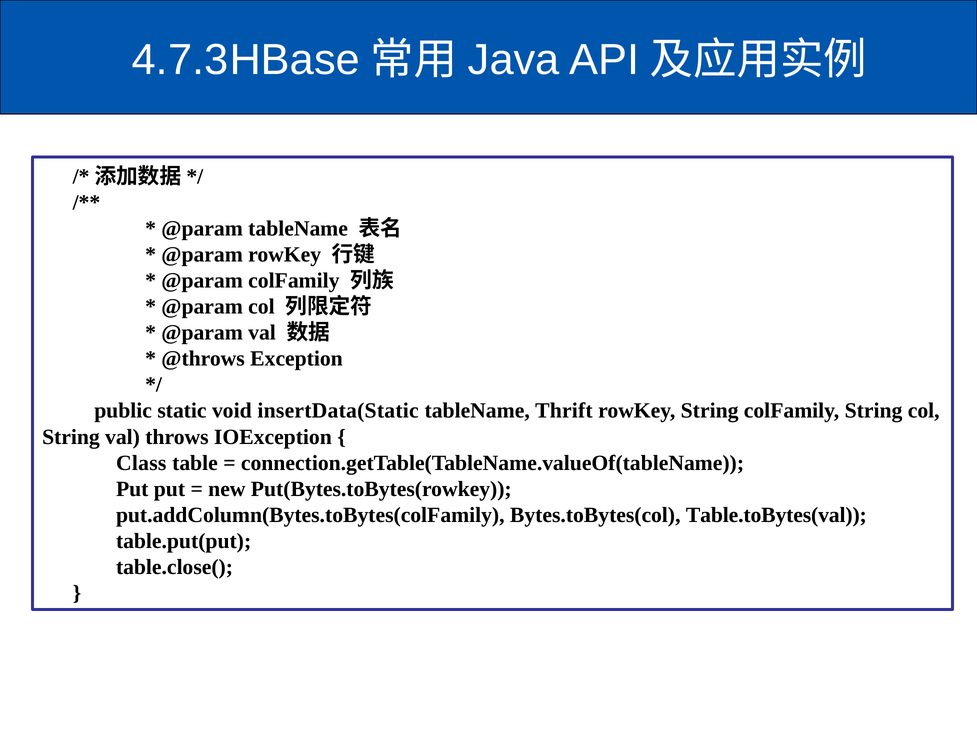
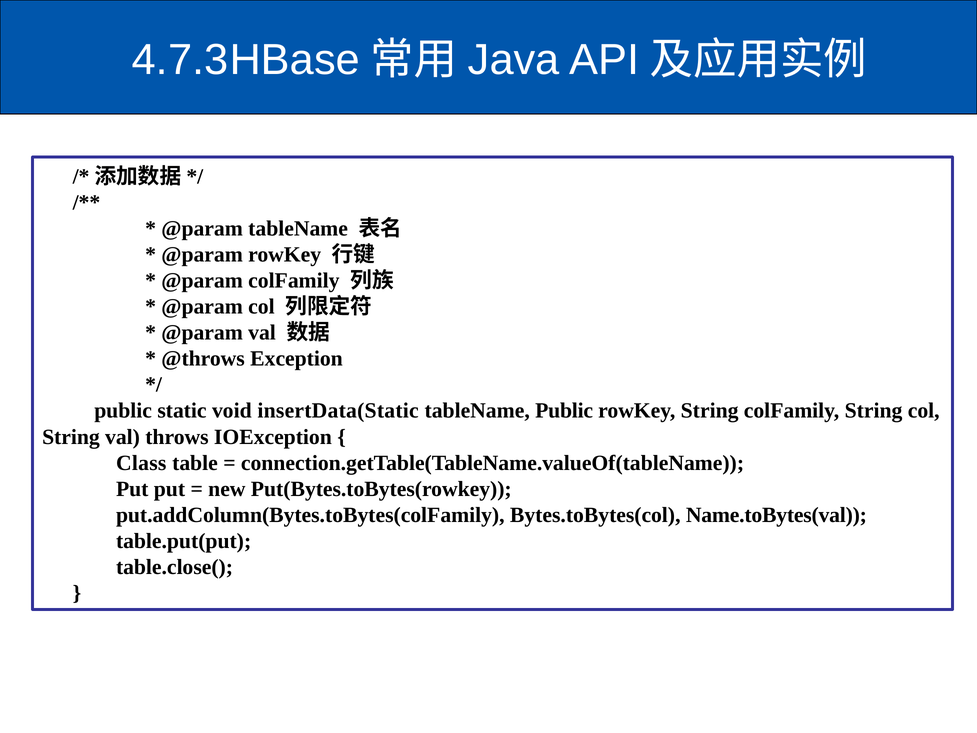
tableName Thrift: Thrift -> Public
Table.toBytes(val: Table.toBytes(val -> Name.toBytes(val
